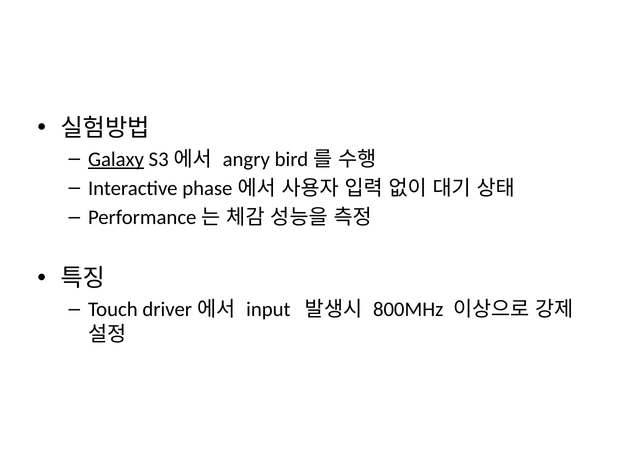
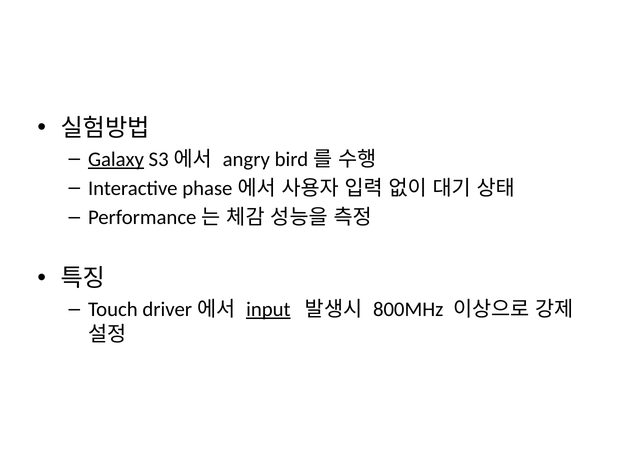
input underline: none -> present
